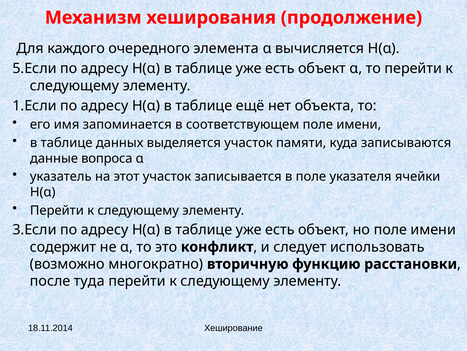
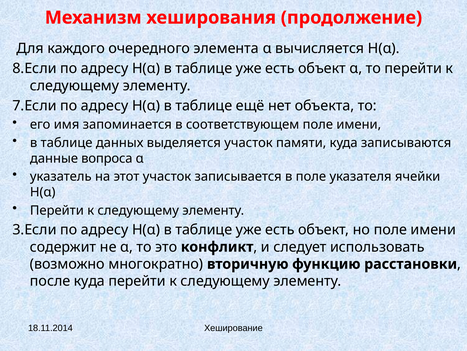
5.Если: 5.Если -> 8.Если
1.Если: 1.Если -> 7.Если
после туда: туда -> куда
